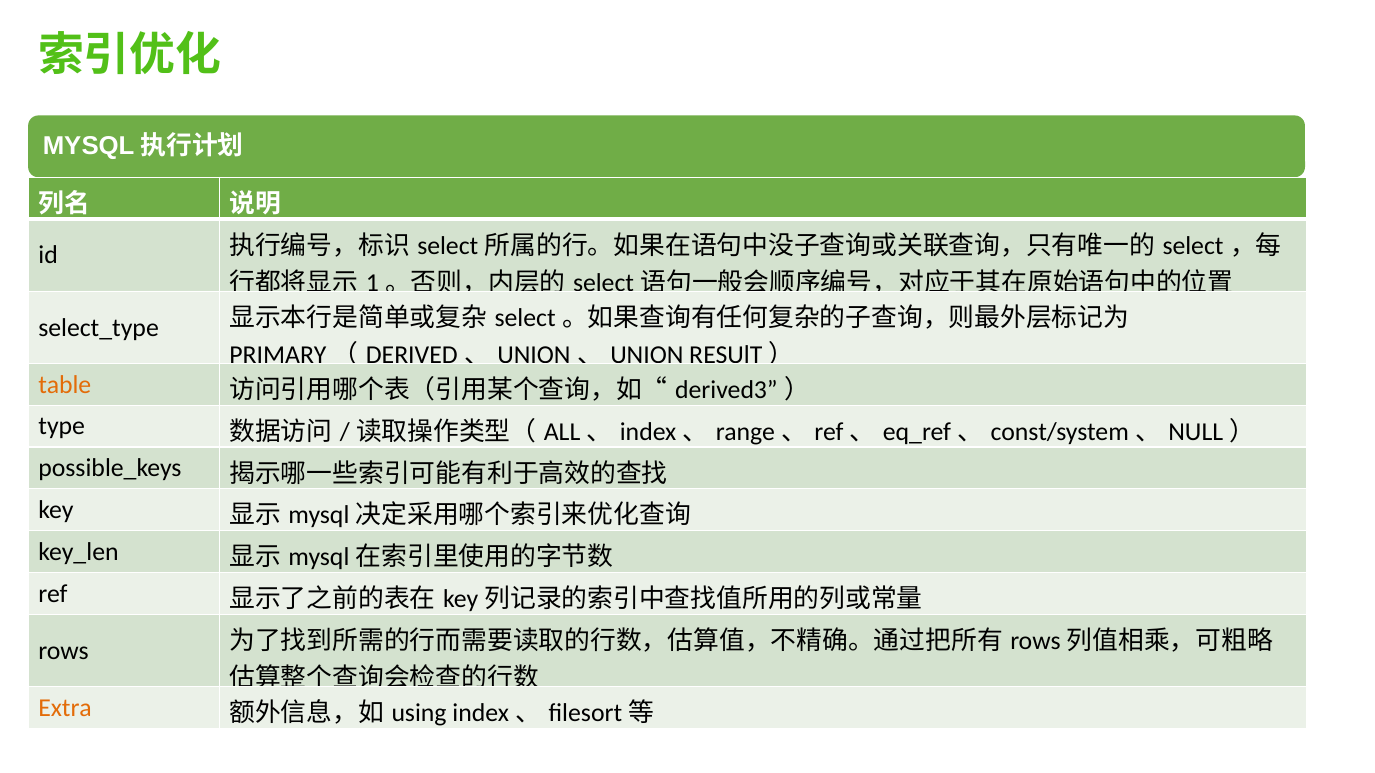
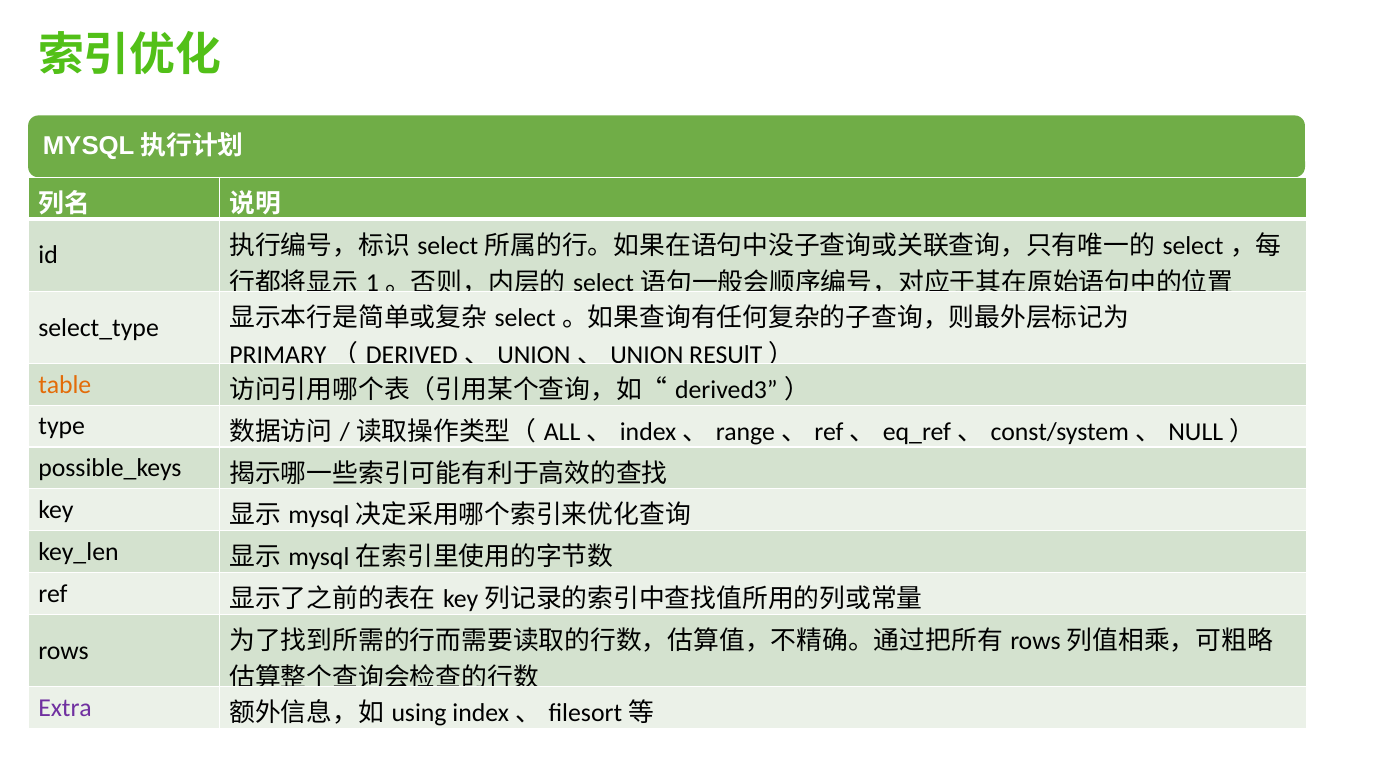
Extra colour: orange -> purple
